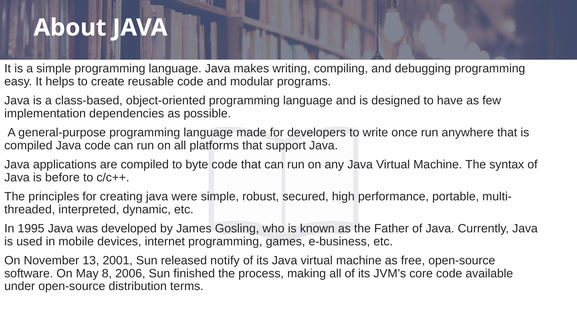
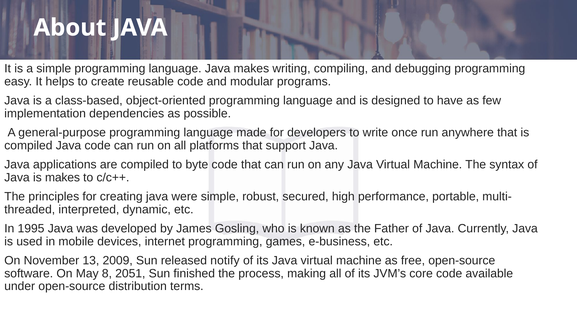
is before: before -> makes
2001: 2001 -> 2009
2006: 2006 -> 2051
